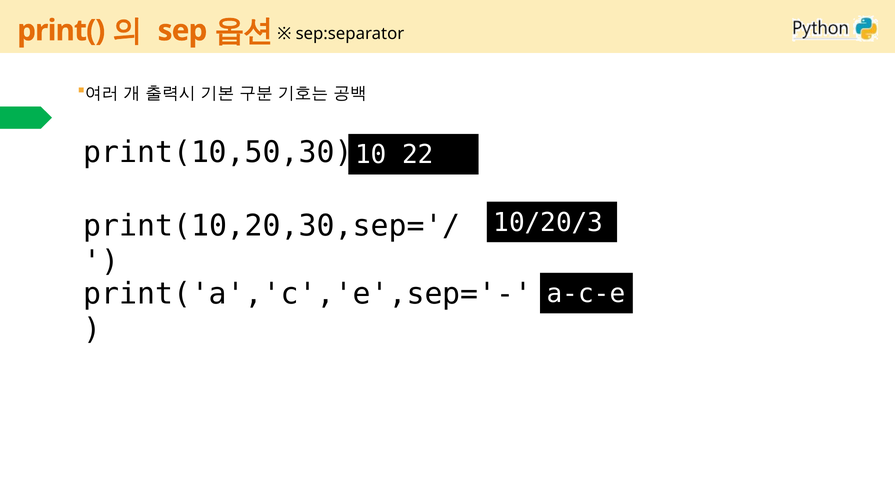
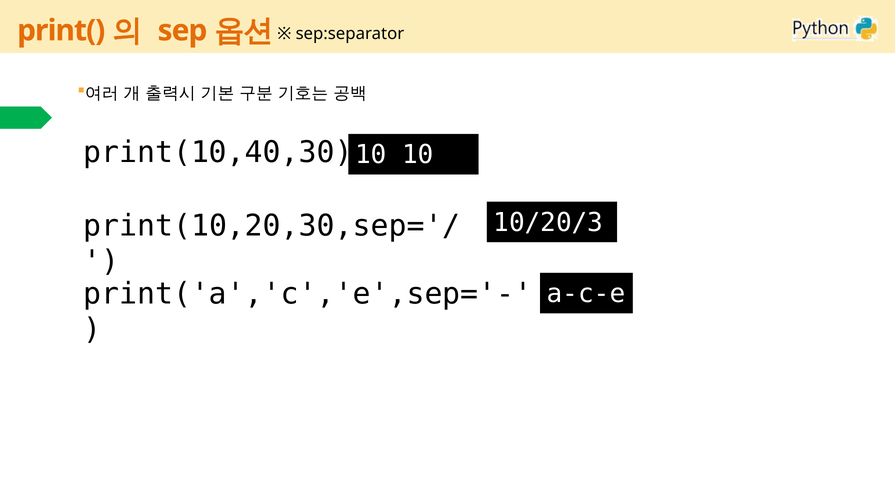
print(10,50,30: print(10,50,30 -> print(10,40,30
10 22: 22 -> 10
